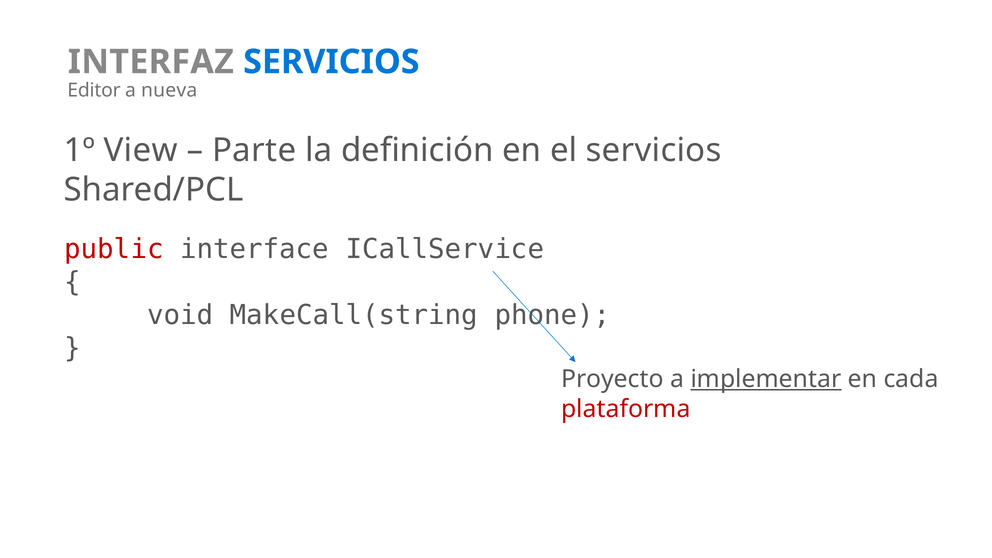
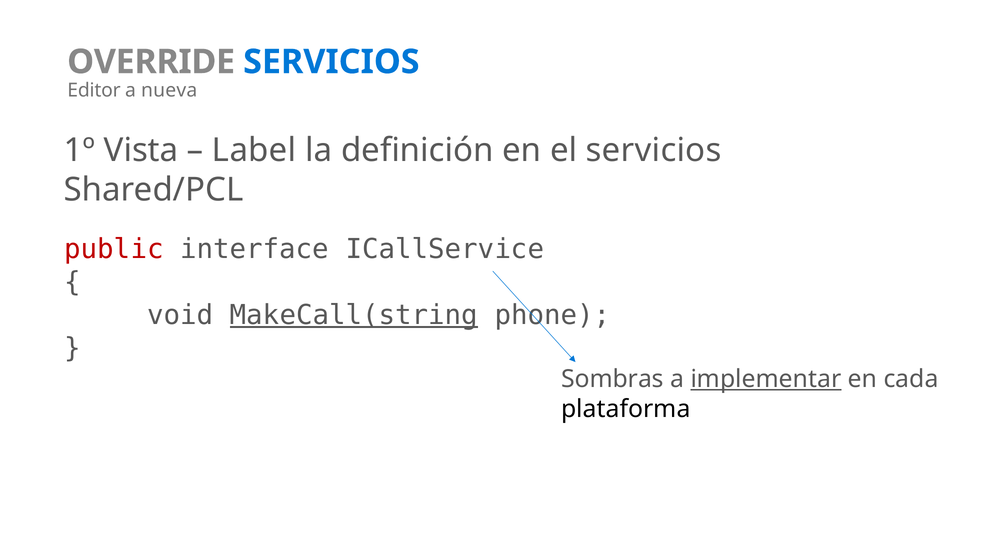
INTERFAZ: INTERFAZ -> OVERRIDE
View: View -> Vista
Parte: Parte -> Label
MakeCall(string underline: none -> present
Proyecto: Proyecto -> Sombras
plataforma colour: red -> black
